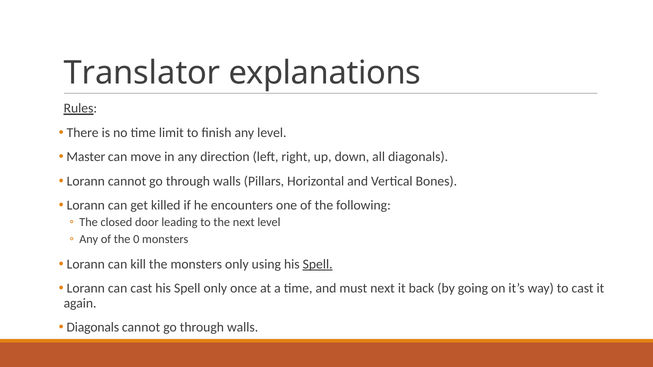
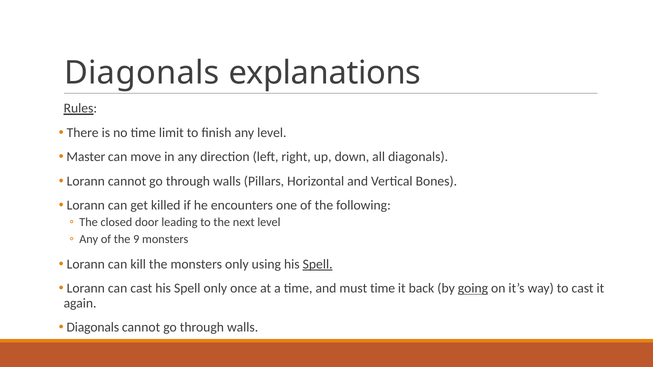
Translator at (142, 73): Translator -> Diagonals
0: 0 -> 9
must next: next -> time
going underline: none -> present
